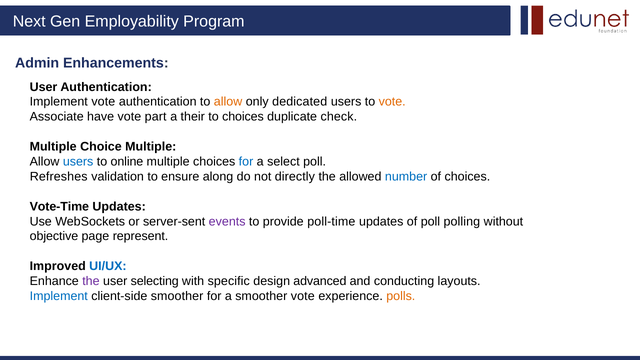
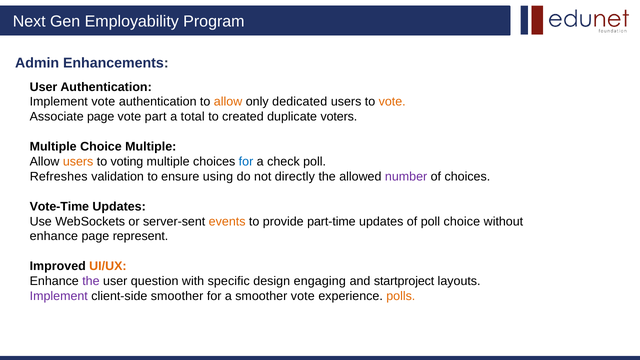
Associate have: have -> page
their: their -> total
to choices: choices -> created
check: check -> voters
users at (78, 162) colour: blue -> orange
online: online -> voting
select: select -> check
along: along -> using
number colour: blue -> purple
events colour: purple -> orange
poll-time: poll-time -> part-time
poll polling: polling -> choice
objective at (54, 236): objective -> enhance
UI/UX colour: blue -> orange
selecting: selecting -> question
advanced: advanced -> engaging
conducting: conducting -> startproject
Implement at (59, 296) colour: blue -> purple
